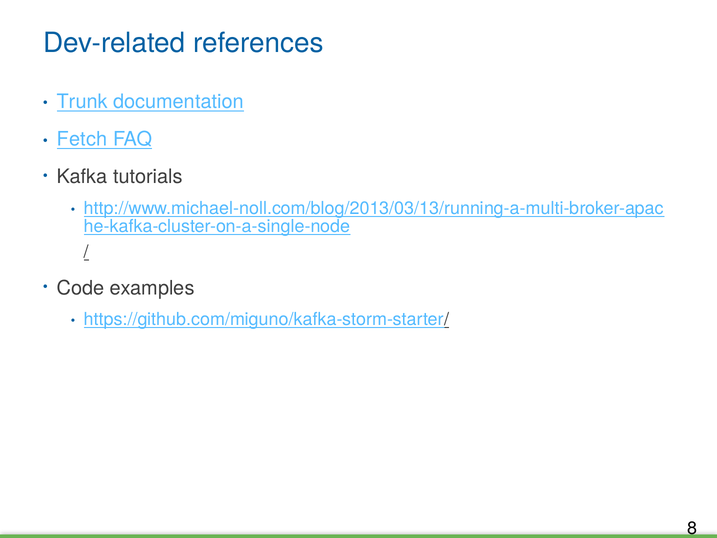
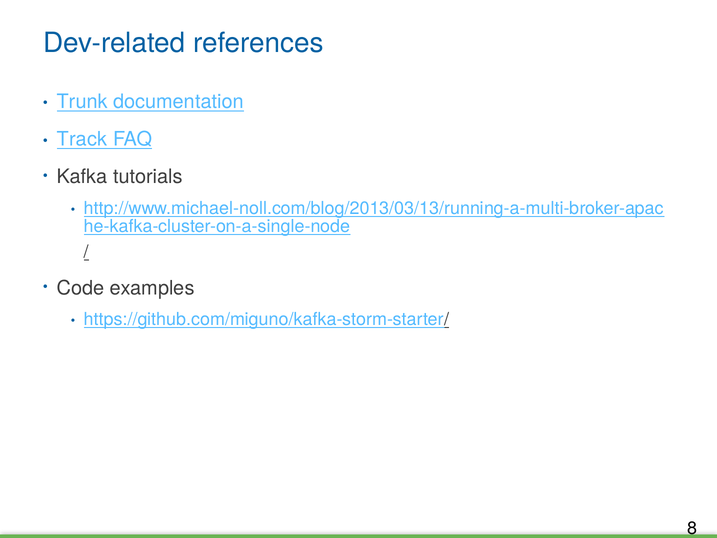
Fetch: Fetch -> Track
